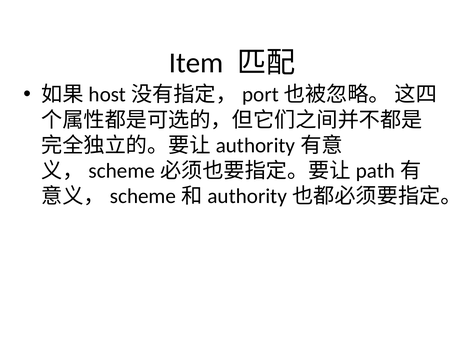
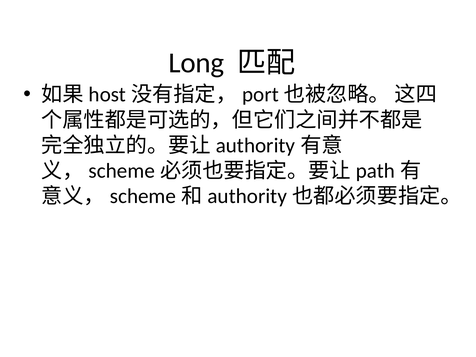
Item: Item -> Long
